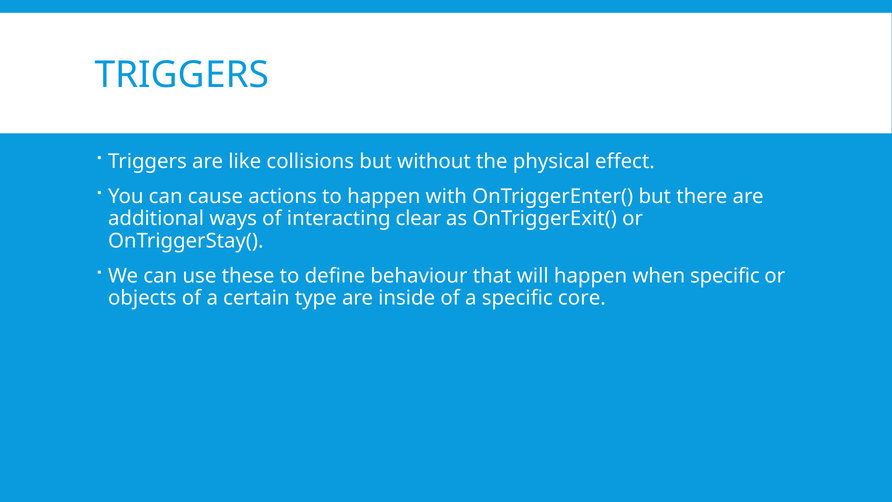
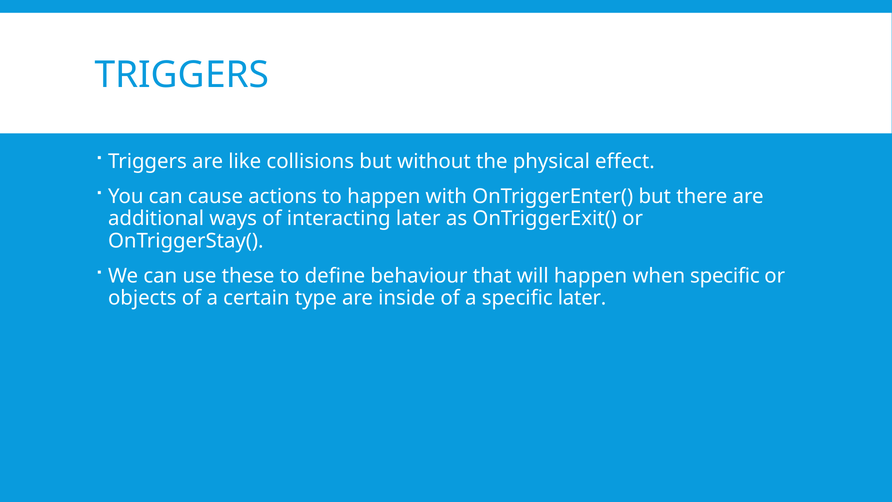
interacting clear: clear -> later
specific core: core -> later
